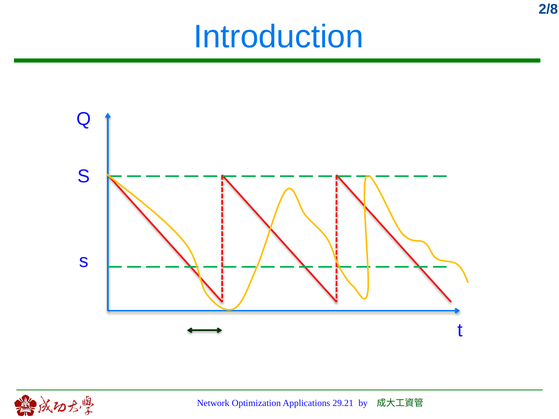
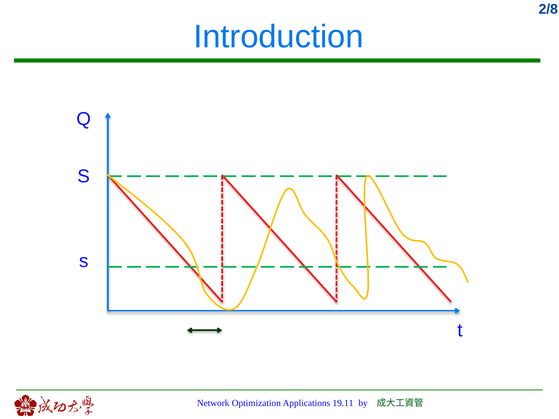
29.21: 29.21 -> 19.11
